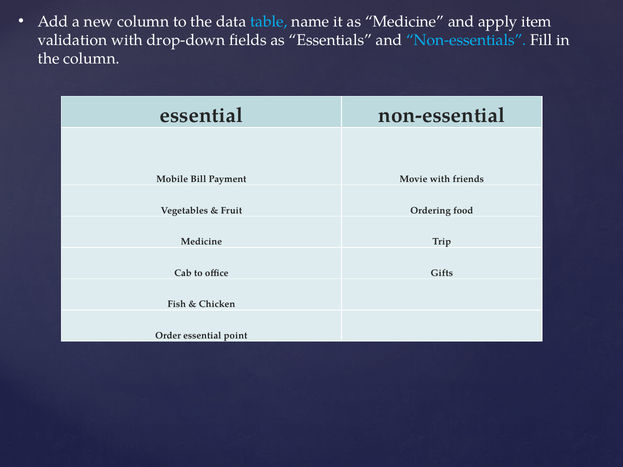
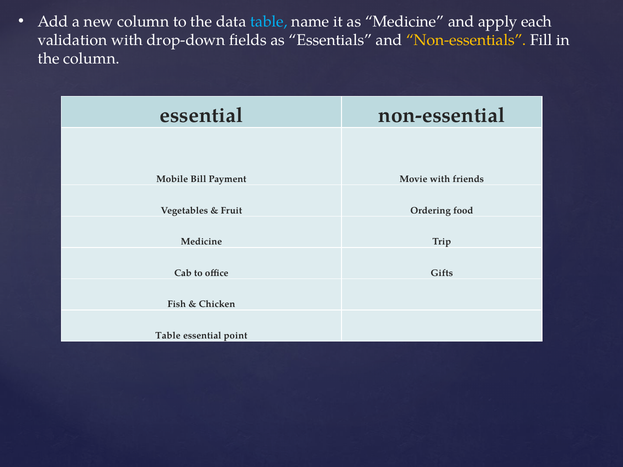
item: item -> each
Non-essentials colour: light blue -> yellow
Order at (168, 336): Order -> Table
